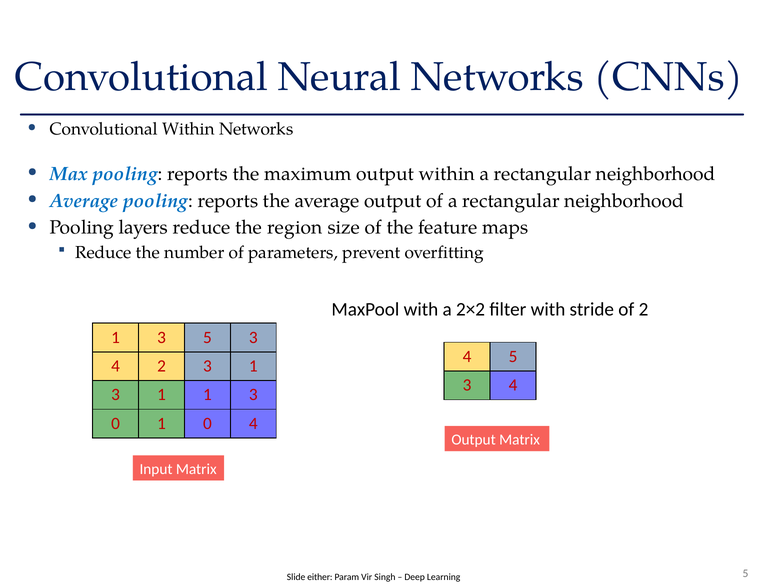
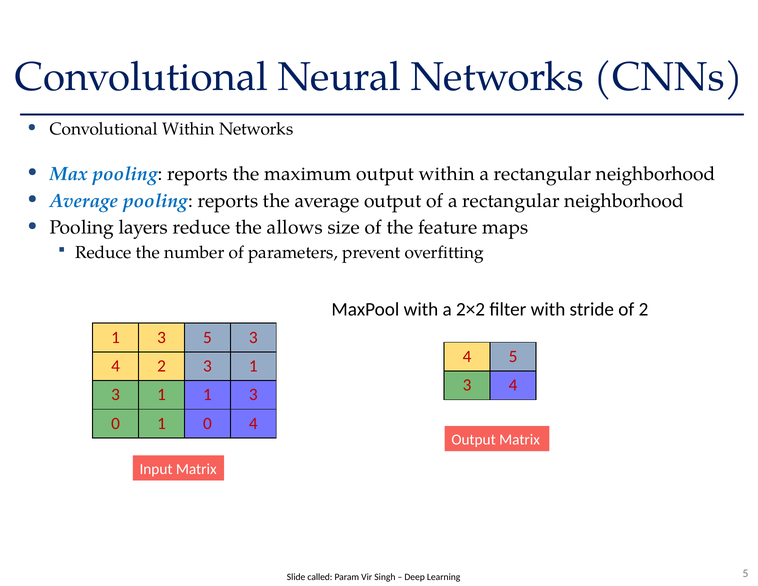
region: region -> allows
either: either -> called
